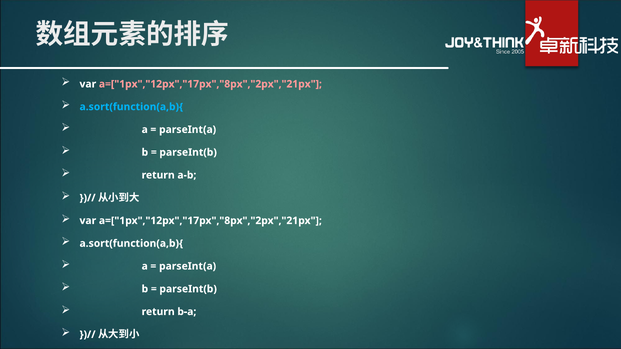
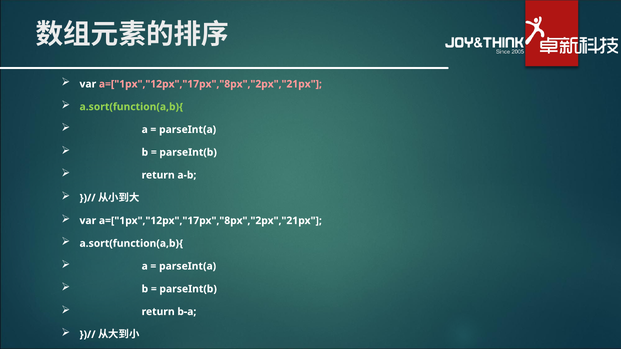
a.sort(function(a,b){ at (131, 107) colour: light blue -> light green
